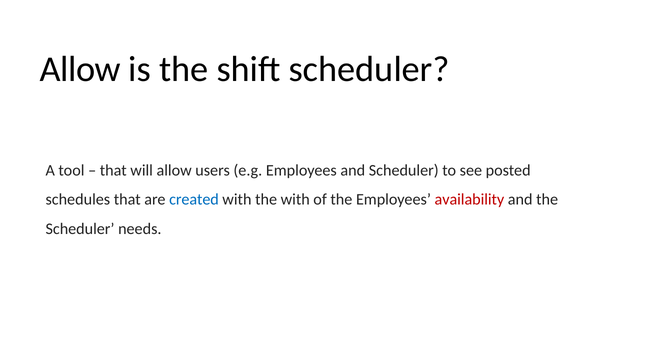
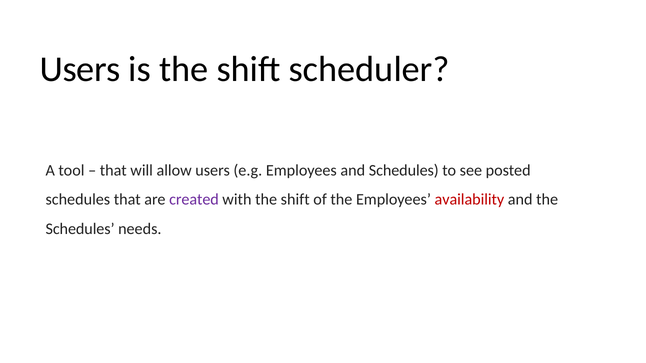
Allow at (80, 70): Allow -> Users
and Scheduler: Scheduler -> Schedules
created colour: blue -> purple
with the with: with -> shift
Scheduler at (80, 229): Scheduler -> Schedules
